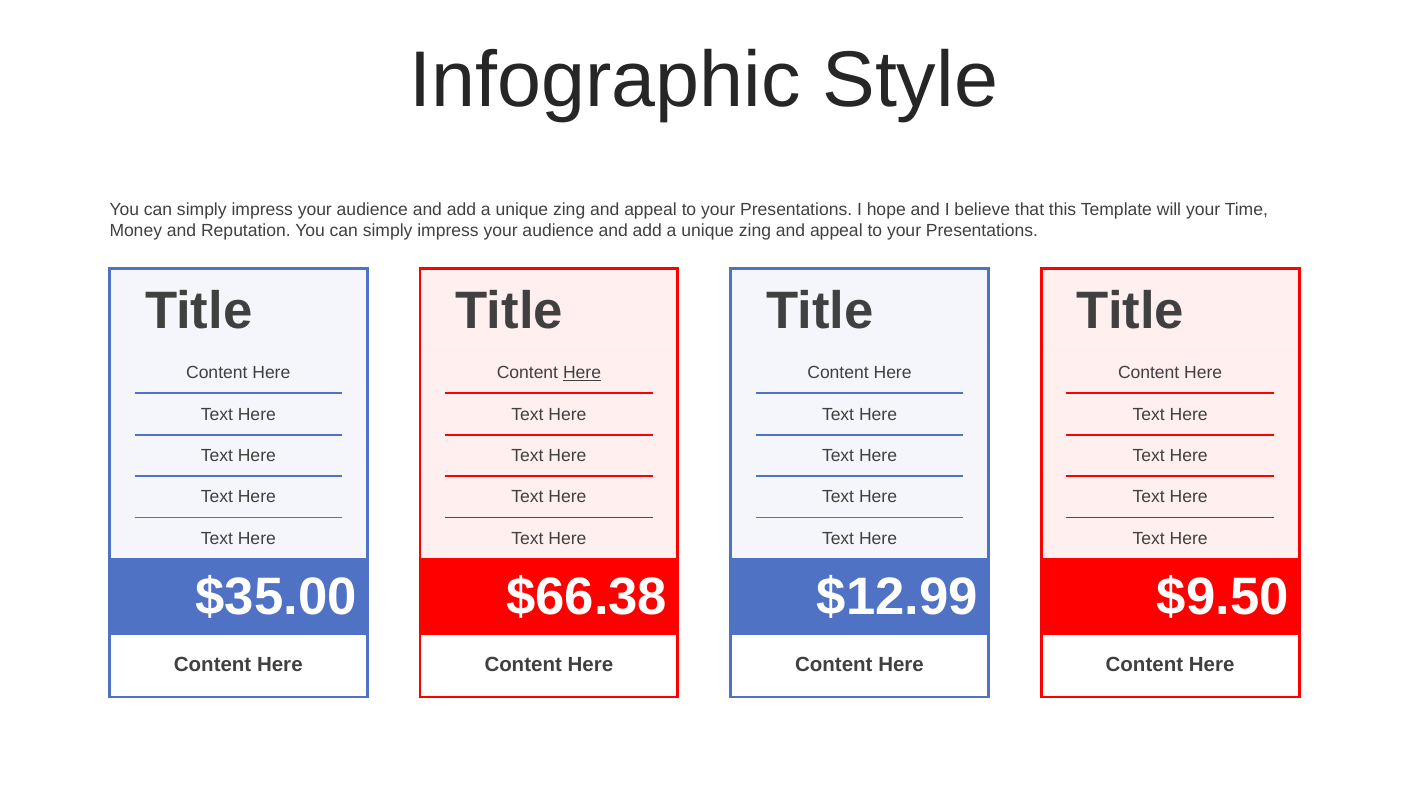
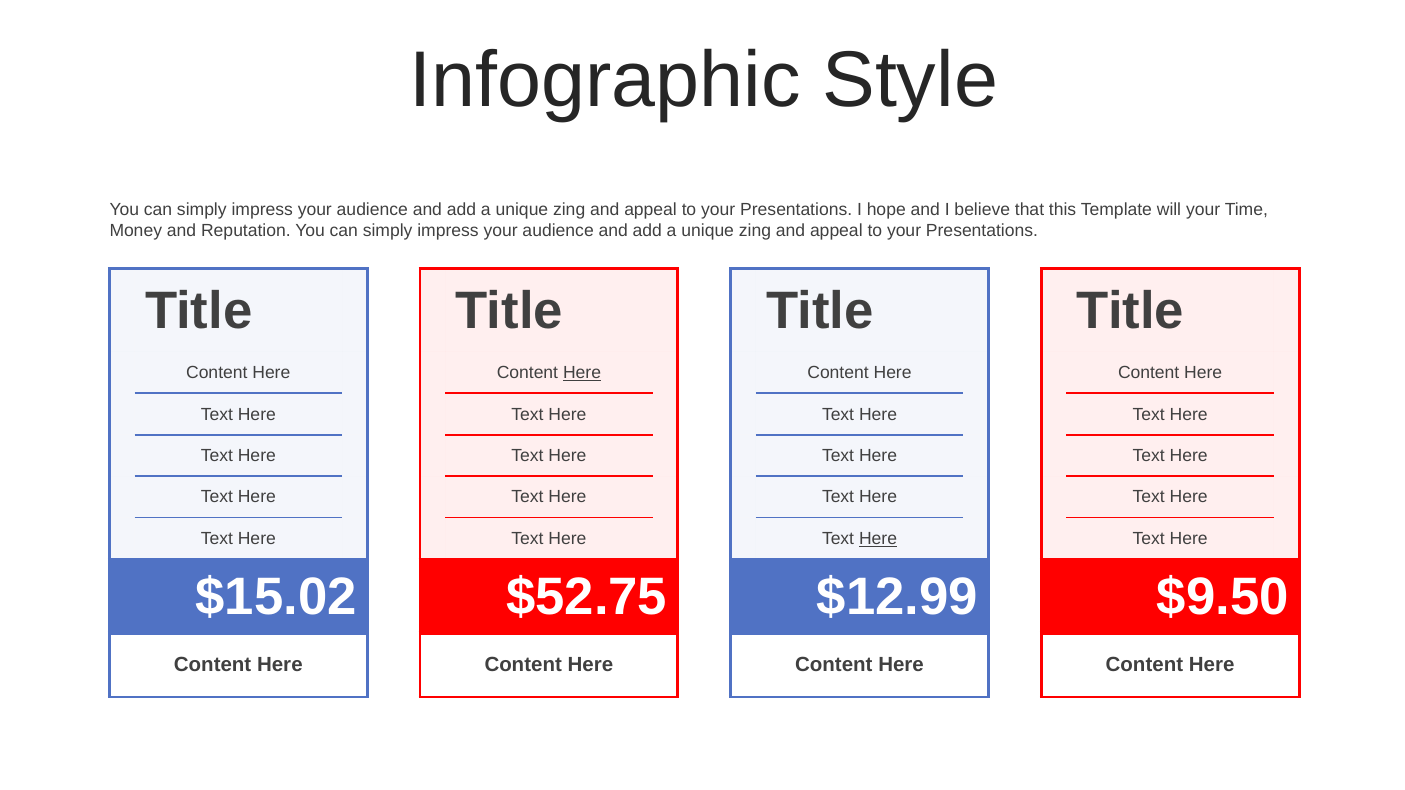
Here at (878, 539) underline: none -> present
$35.00: $35.00 -> $15.02
$66.38: $66.38 -> $52.75
